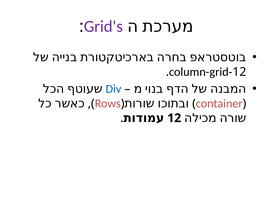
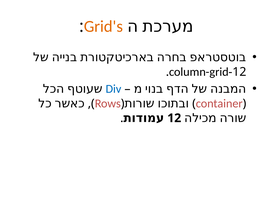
Grid's colour: purple -> orange
